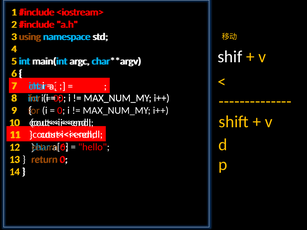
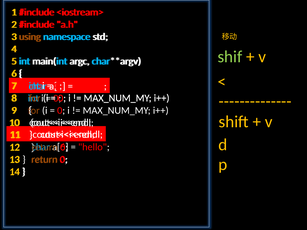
shif colour: white -> light green
